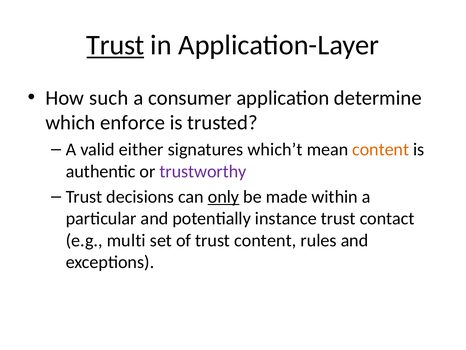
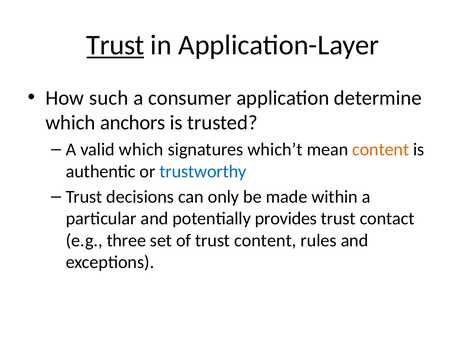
enforce: enforce -> anchors
valid either: either -> which
trustworthy colour: purple -> blue
only underline: present -> none
instance: instance -> provides
multi: multi -> three
